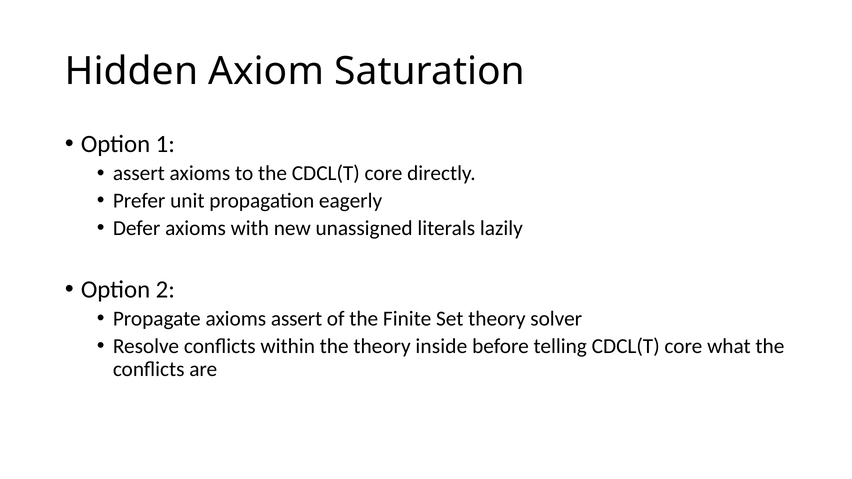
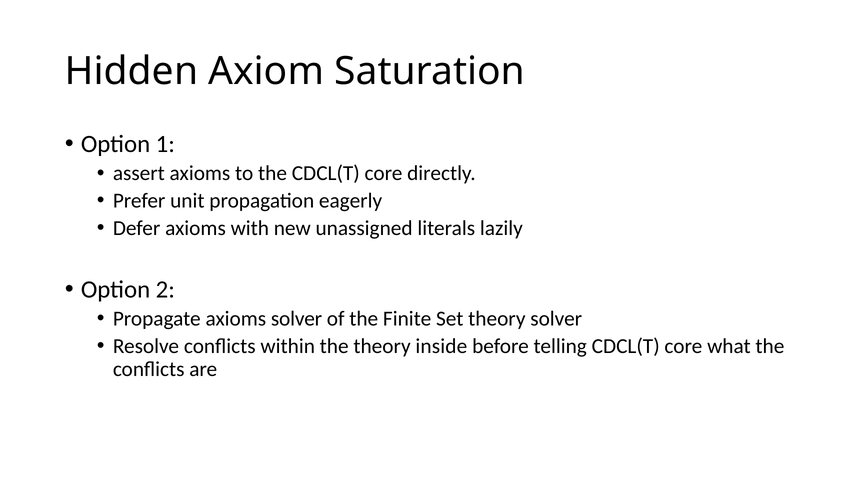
axioms assert: assert -> solver
